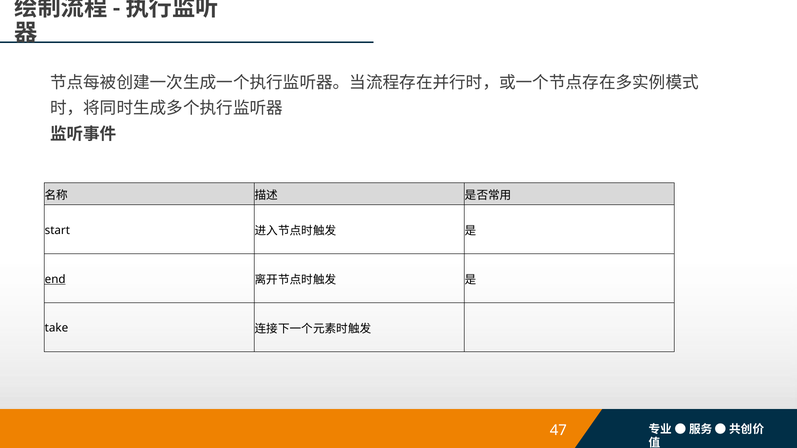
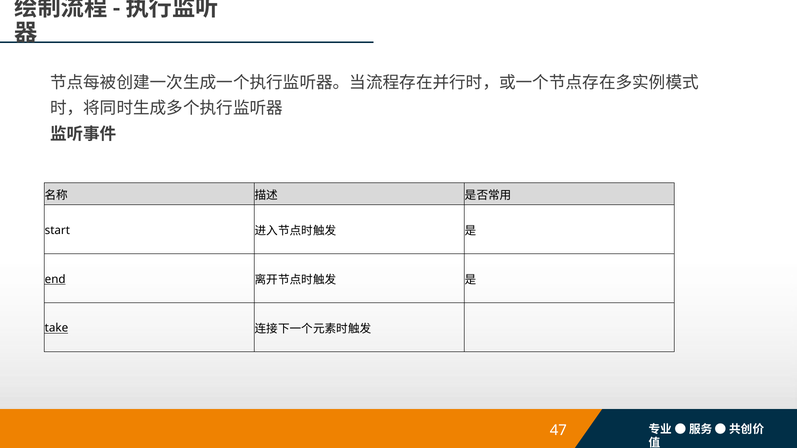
take underline: none -> present
